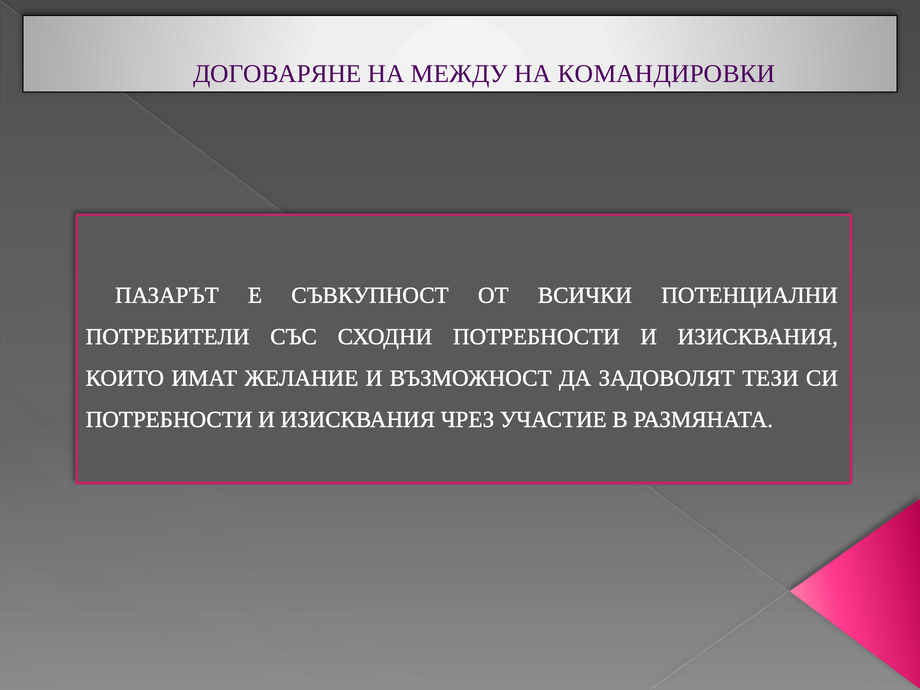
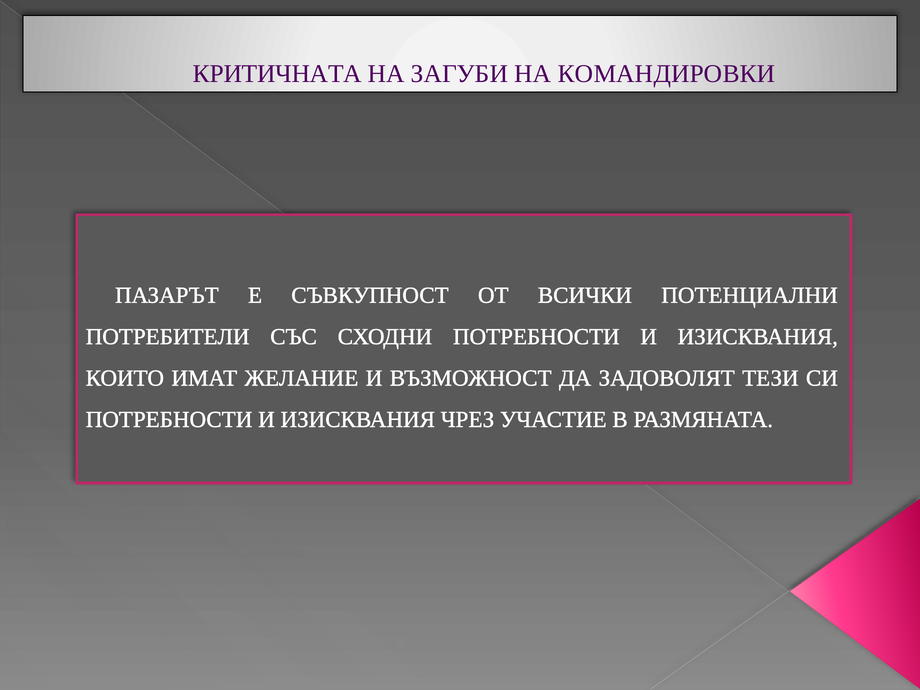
ДОГОВАРЯНЕ: ДОГОВАРЯНЕ -> КРИТИЧНАТА
МЕЖДУ: МЕЖДУ -> ЗАГУБИ
